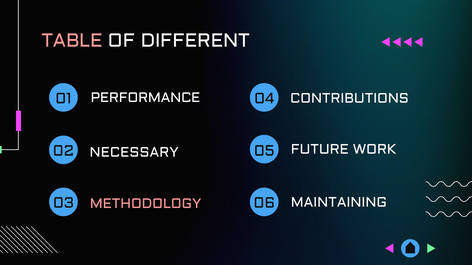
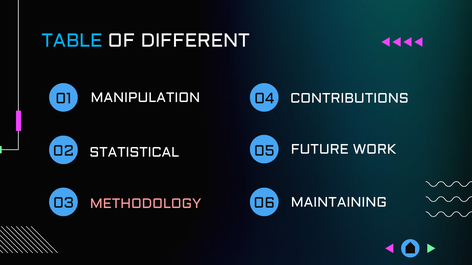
TABLE colour: pink -> light blue
PERFORMANCE: PERFORMANCE -> MANIPULATION
NECESSARY: NECESSARY -> STATISTICAL
